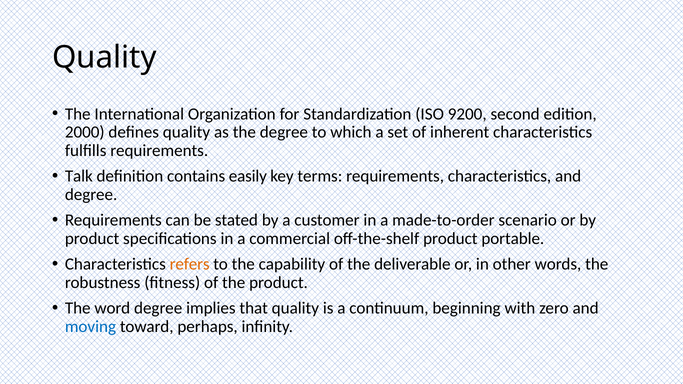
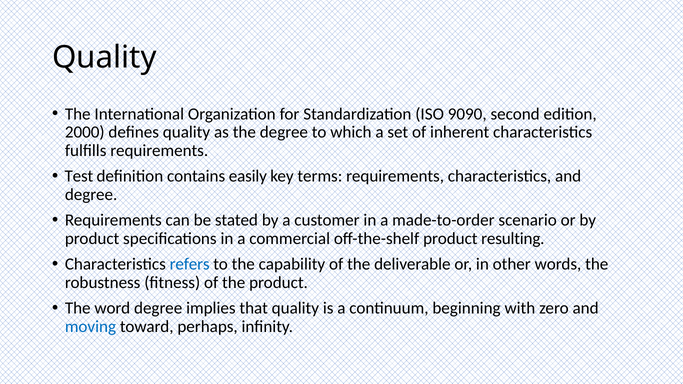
9200: 9200 -> 9090
Talk: Talk -> Test
portable: portable -> resulting
refers colour: orange -> blue
